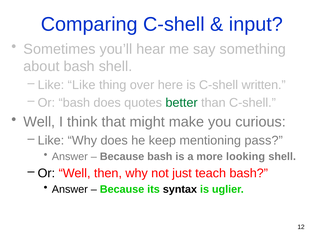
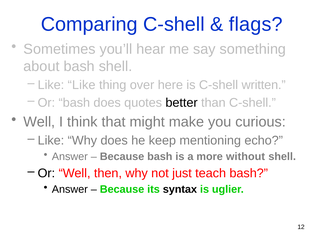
input: input -> flags
better colour: green -> black
pass: pass -> echo
looking: looking -> without
